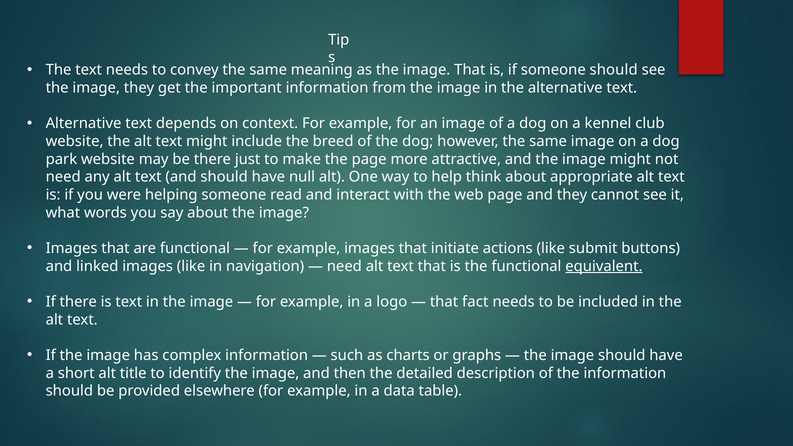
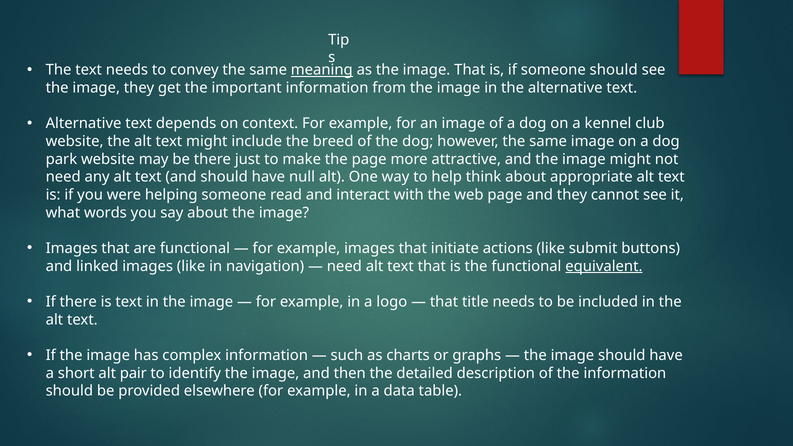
meaning underline: none -> present
fact: fact -> title
title: title -> pair
